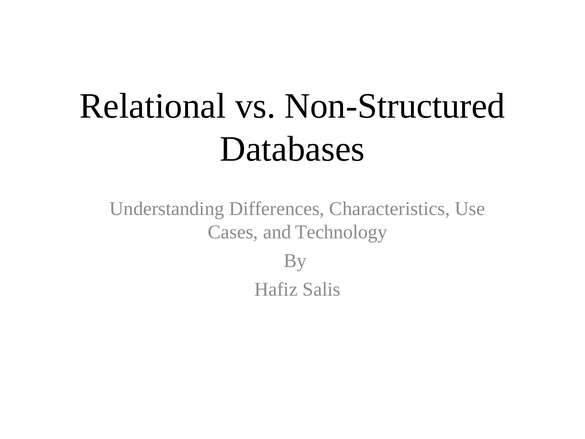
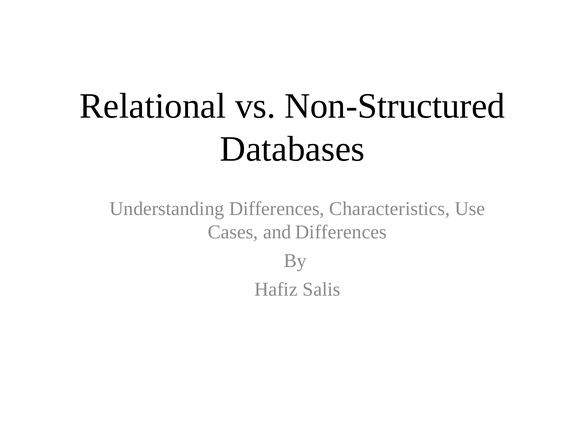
and Technology: Technology -> Differences
